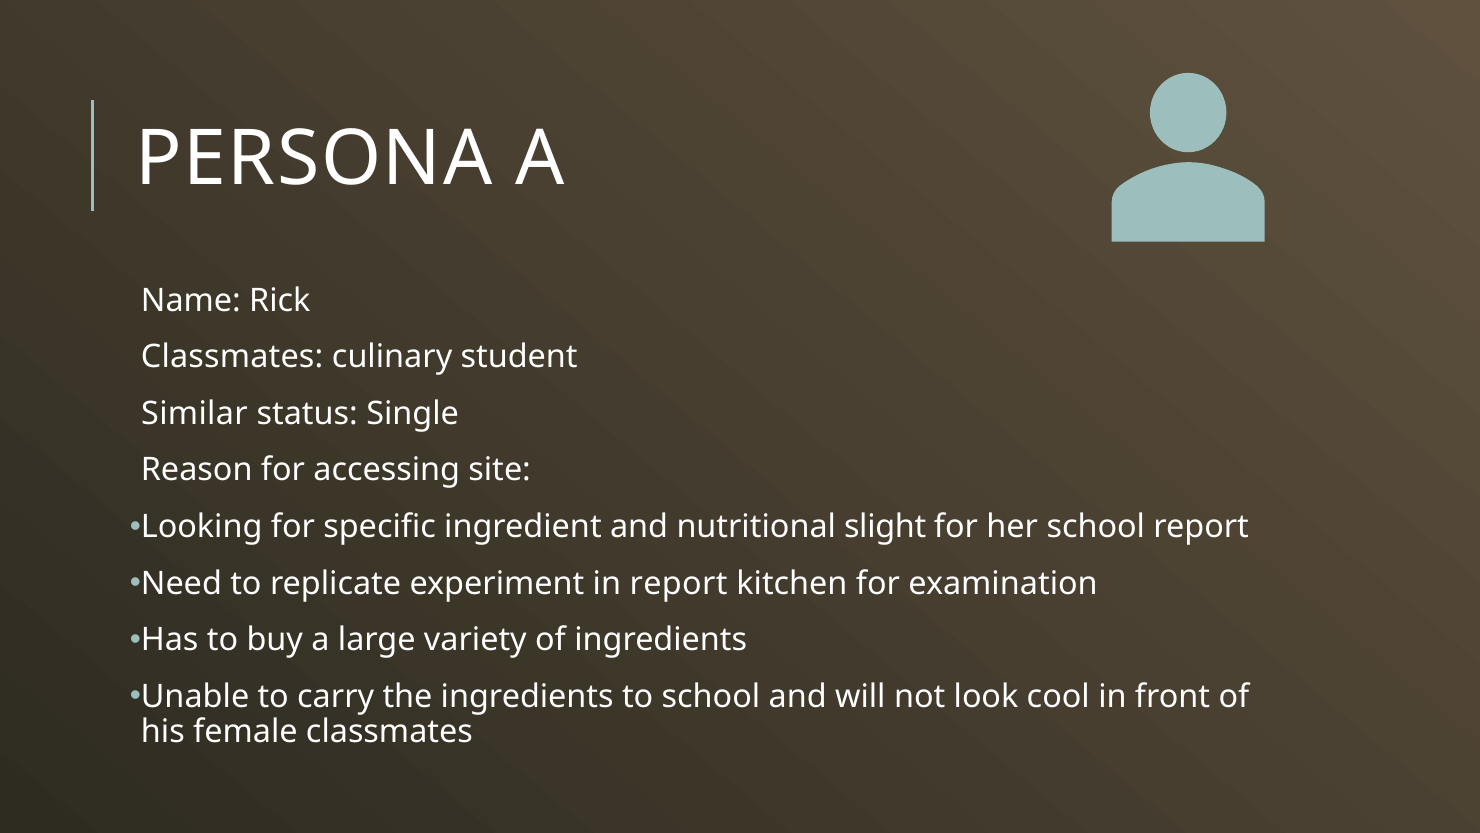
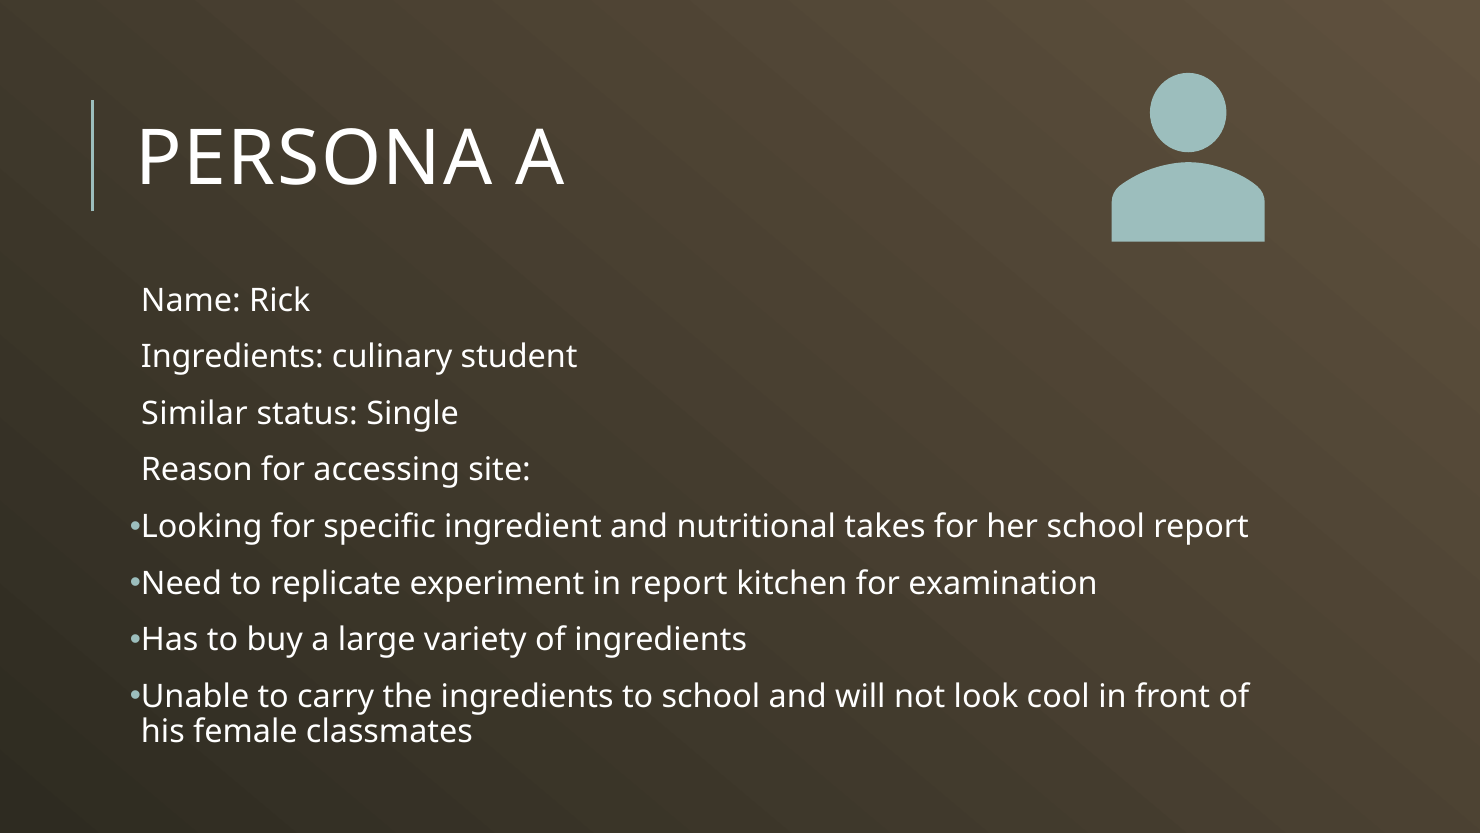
Classmates at (232, 357): Classmates -> Ingredients
slight: slight -> takes
